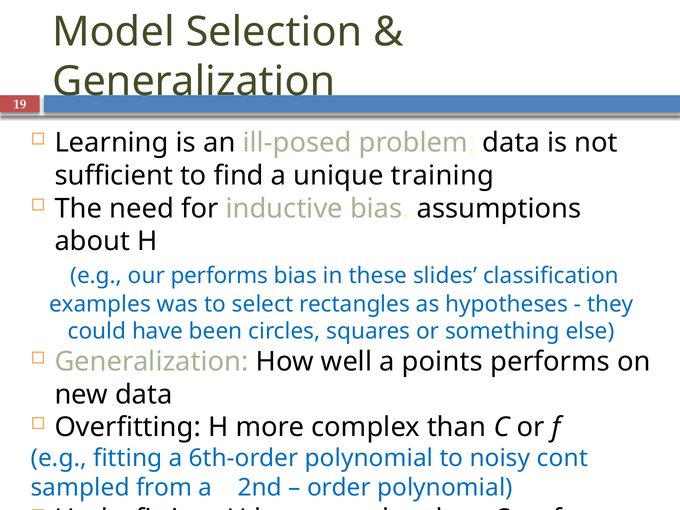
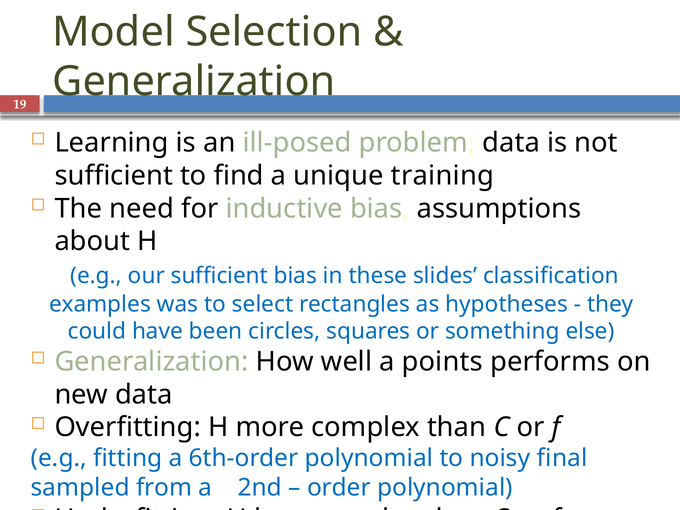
our performs: performs -> sufficient
cont: cont -> final
